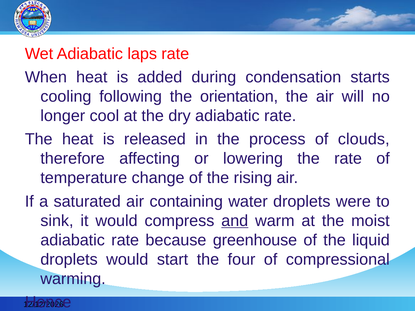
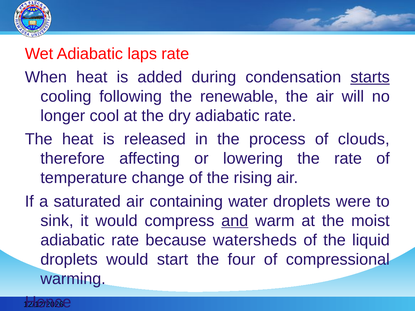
starts underline: none -> present
orientation: orientation -> renewable
greenhouse: greenhouse -> watersheds
